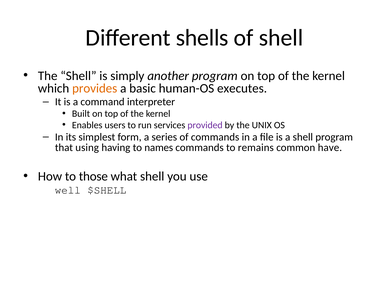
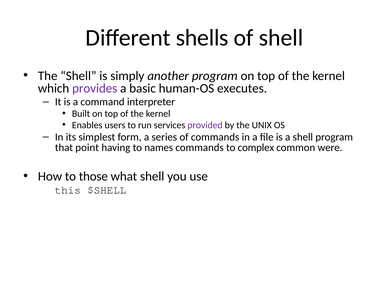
provides colour: orange -> purple
using: using -> point
remains: remains -> complex
have: have -> were
well: well -> this
